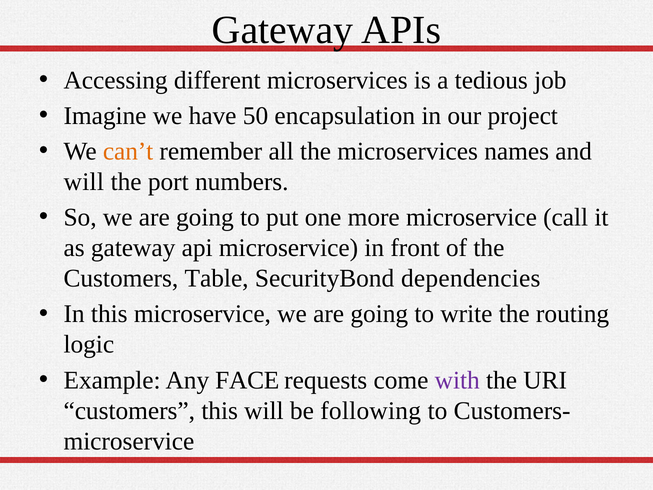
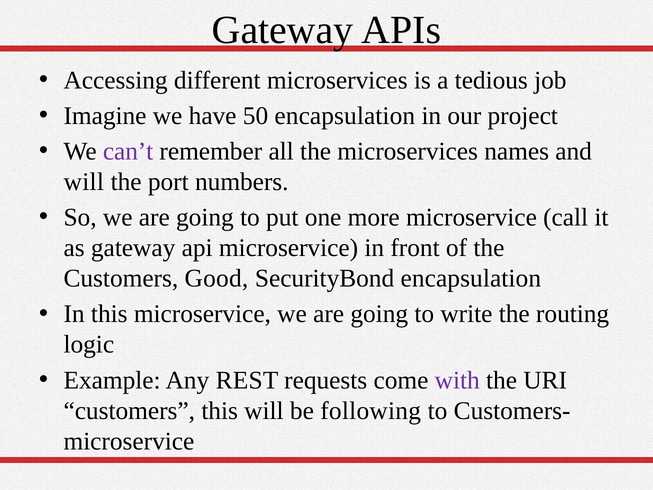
can’t colour: orange -> purple
Table: Table -> Good
SecurityBond dependencies: dependencies -> encapsulation
FACE: FACE -> REST
